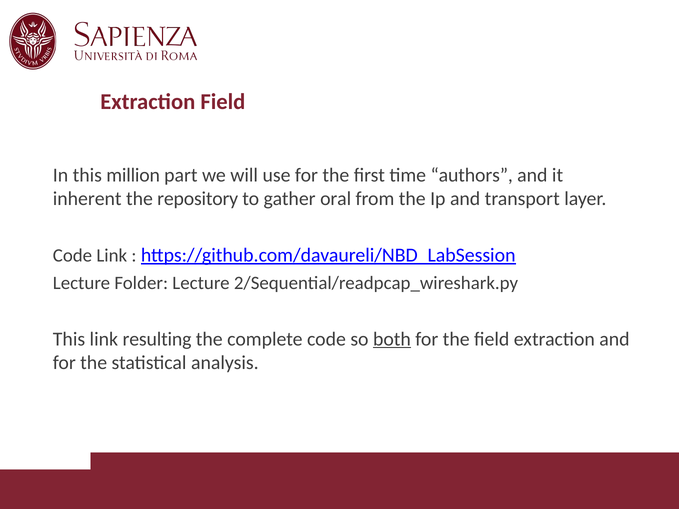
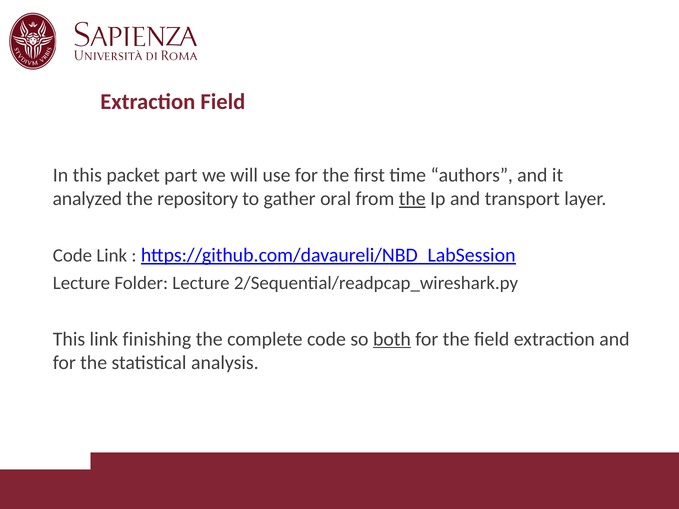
million: million -> packet
inherent: inherent -> analyzed
the at (412, 199) underline: none -> present
resulting: resulting -> finishing
